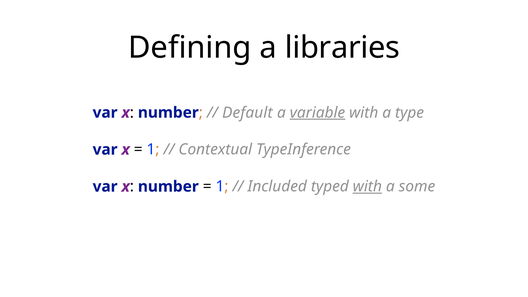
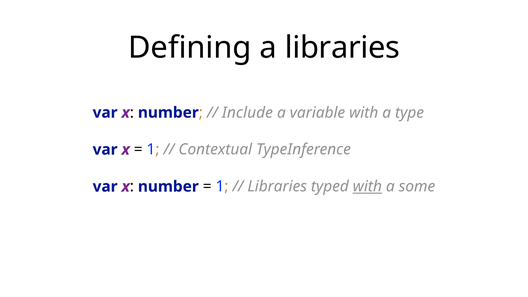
Default: Default -> Include
variable underline: present -> none
Included at (277, 187): Included -> Libraries
